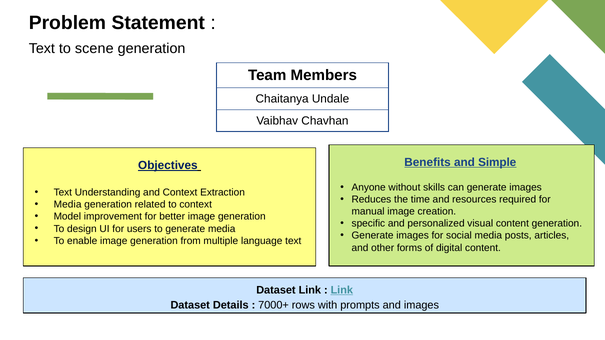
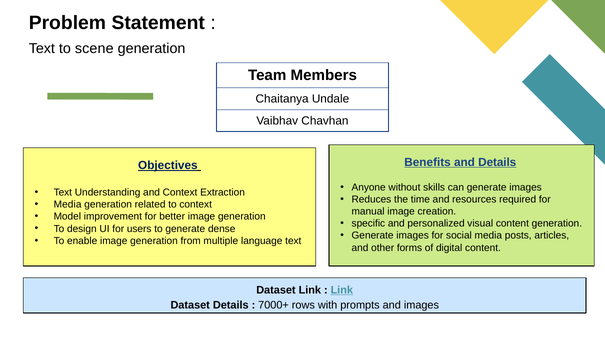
and Simple: Simple -> Details
generate media: media -> dense
